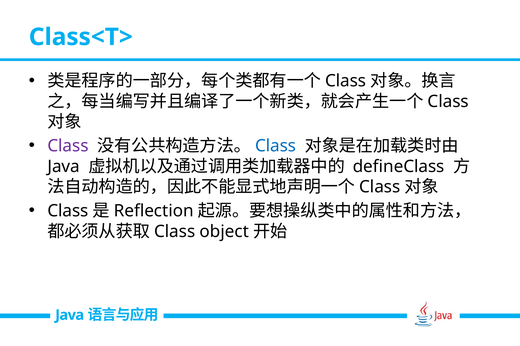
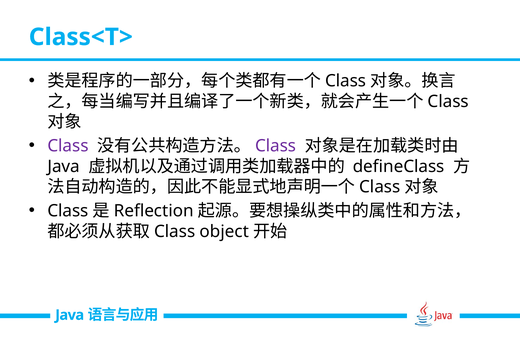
Class at (276, 146) colour: blue -> purple
